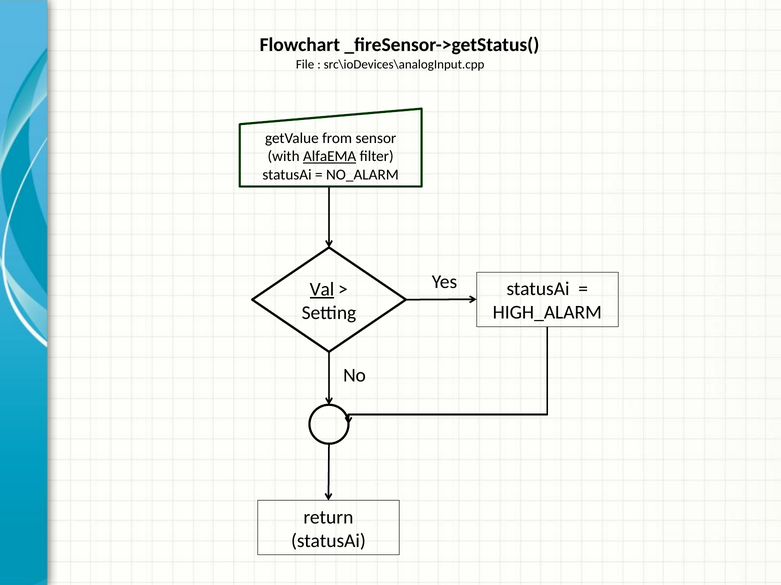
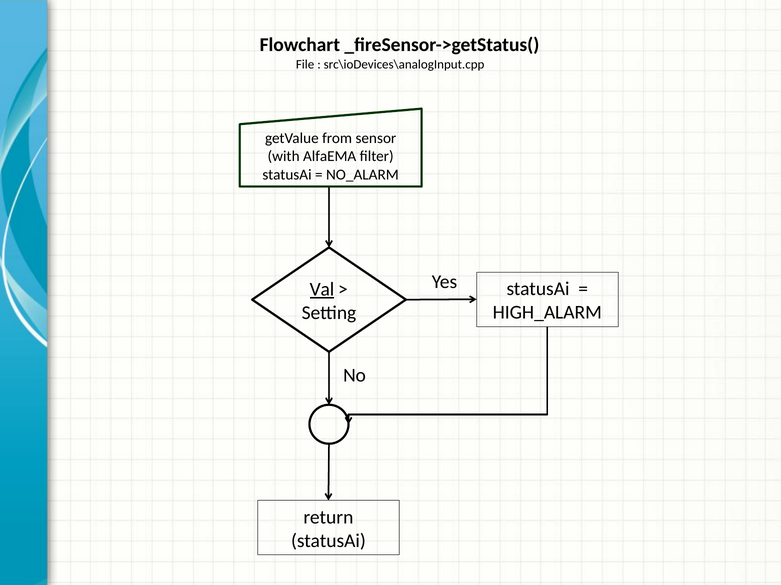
AlfaEMA underline: present -> none
